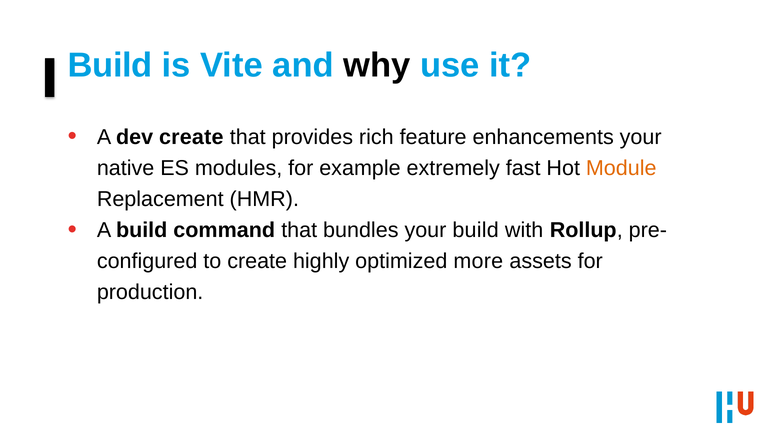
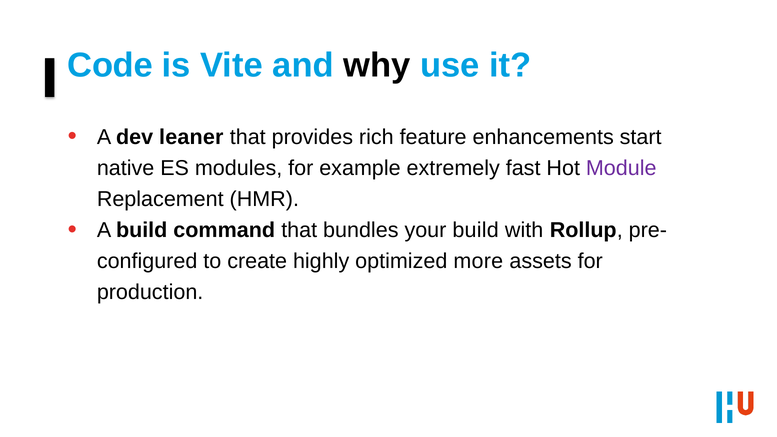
Build at (110, 65): Build -> Code
dev create: create -> leaner
enhancements your: your -> start
Module colour: orange -> purple
